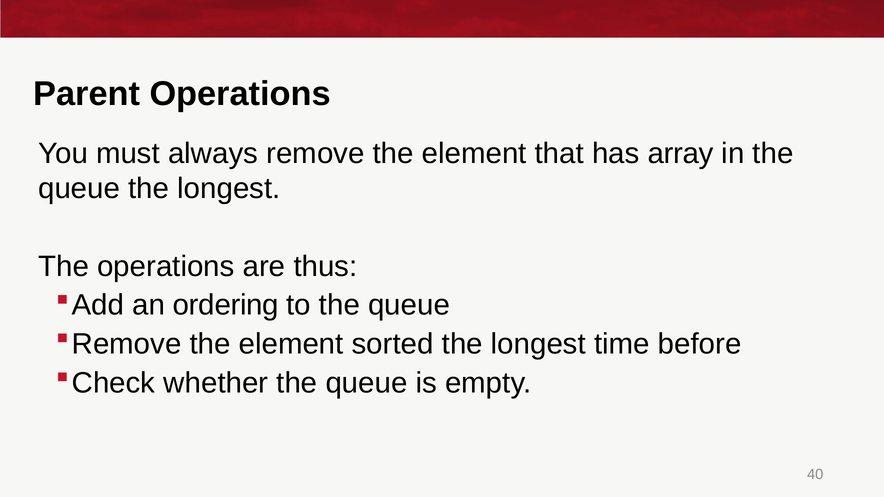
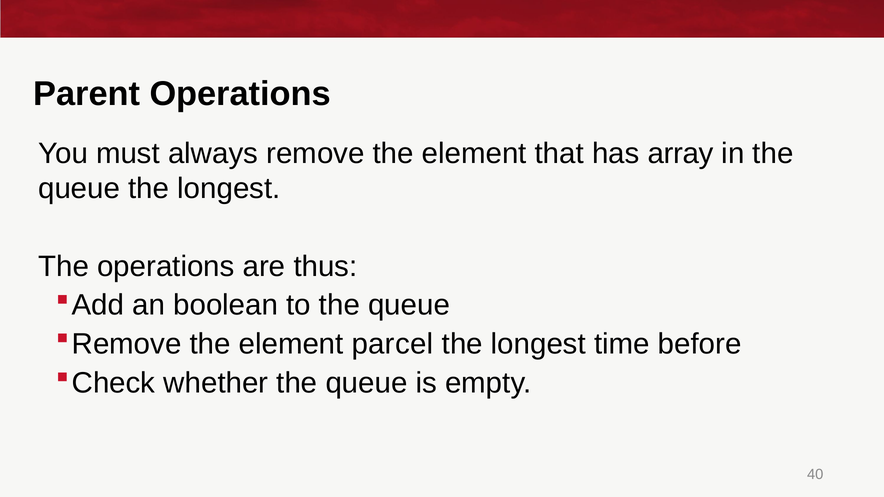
ordering: ordering -> boolean
sorted: sorted -> parcel
